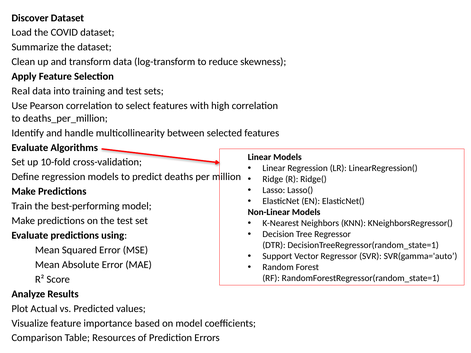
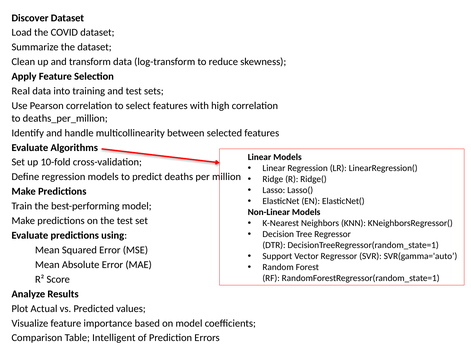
Resources: Resources -> Intelligent
